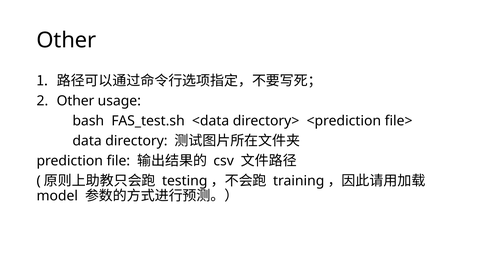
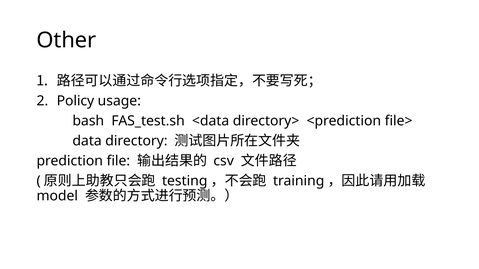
Other at (75, 101): Other -> Policy
